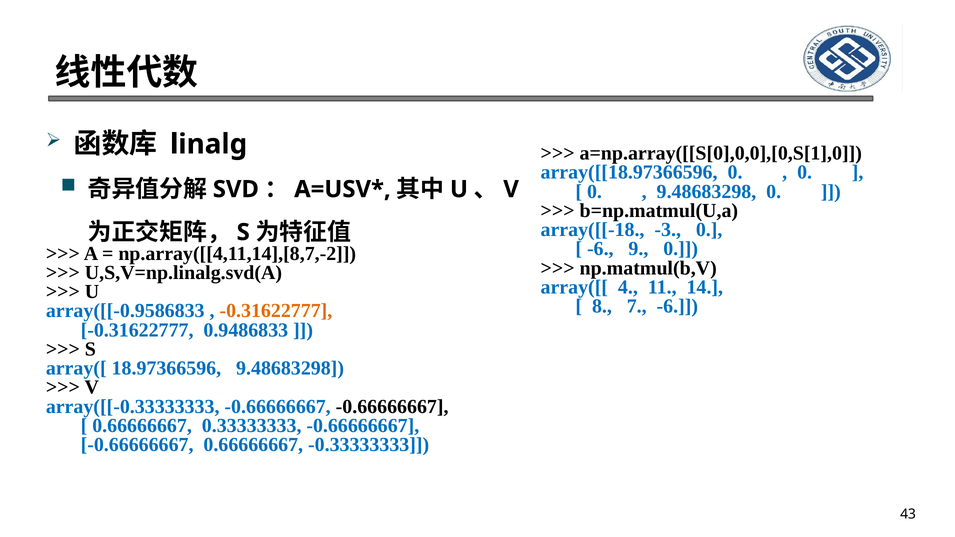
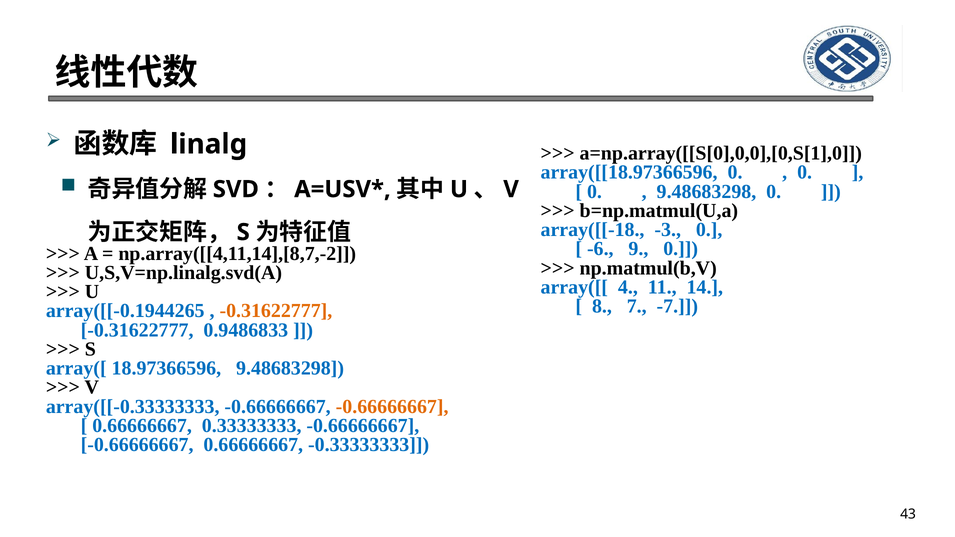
7 -6: -6 -> -7
array([[-0.9586833: array([[-0.9586833 -> array([[-0.1944265
-0.66666667 at (392, 407) colour: black -> orange
